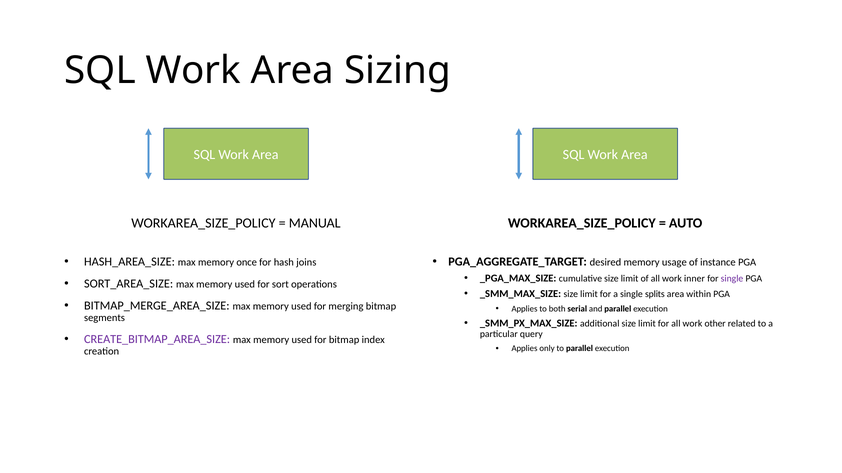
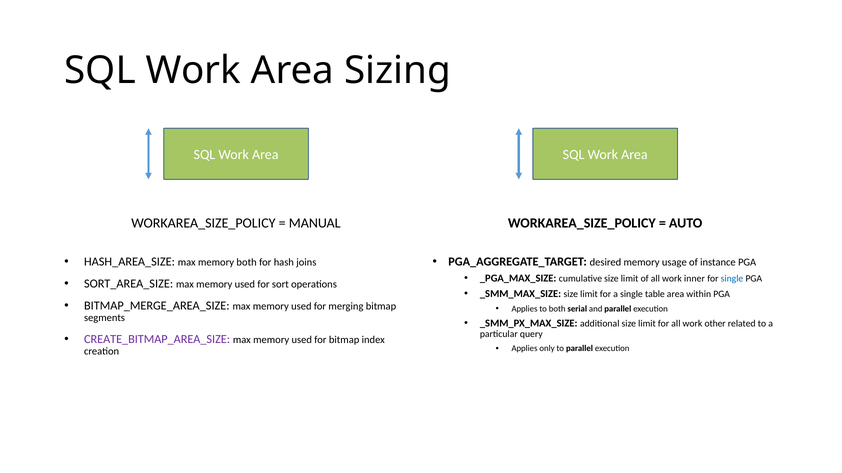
memory once: once -> both
single at (732, 279) colour: purple -> blue
splits: splits -> table
